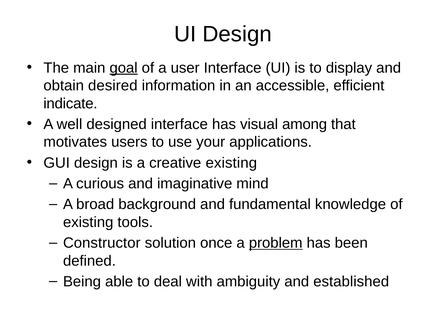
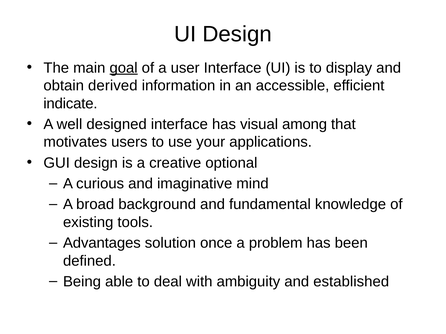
desired: desired -> derived
creative existing: existing -> optional
Constructor: Constructor -> Advantages
problem underline: present -> none
